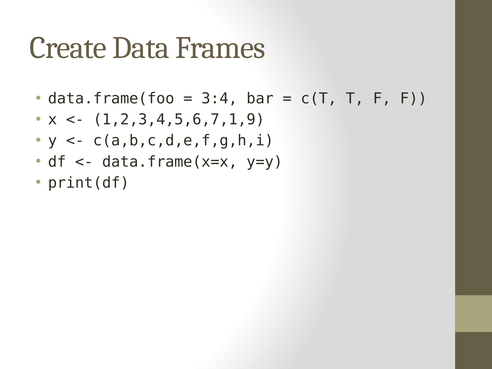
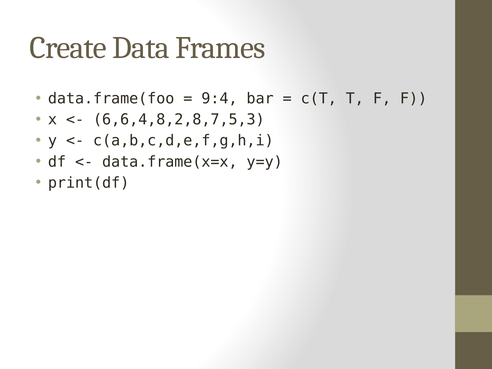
3:4: 3:4 -> 9:4
1,2,3,4,5,6,7,1,9: 1,2,3,4,5,6,7,1,9 -> 6,6,4,8,2,8,7,5,3
